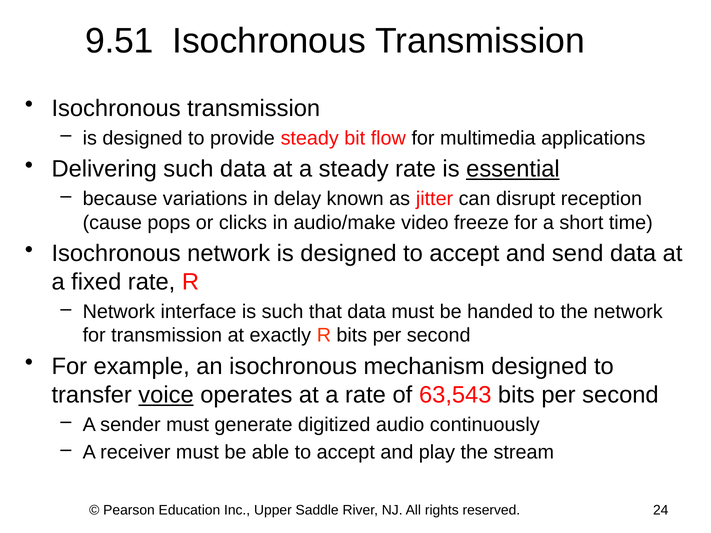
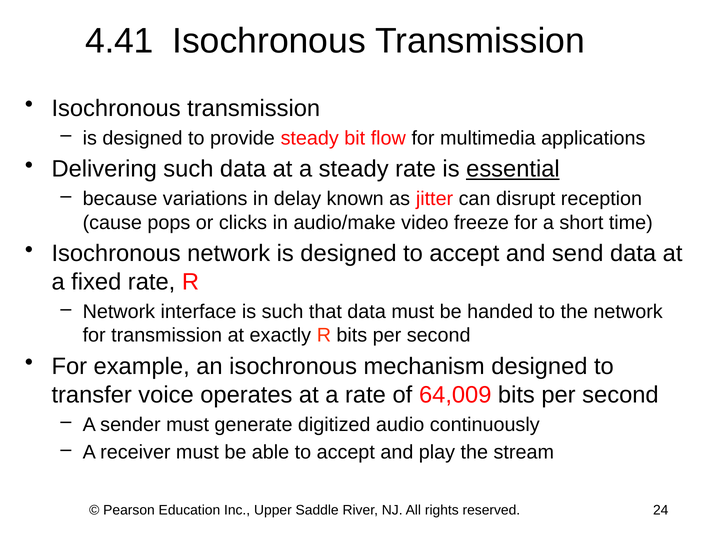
9.51: 9.51 -> 4.41
voice underline: present -> none
63,543: 63,543 -> 64,009
